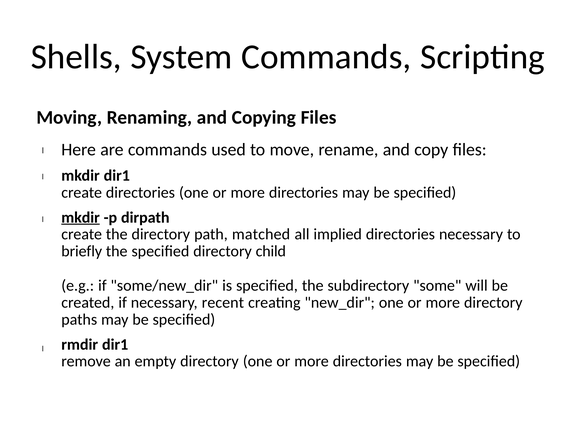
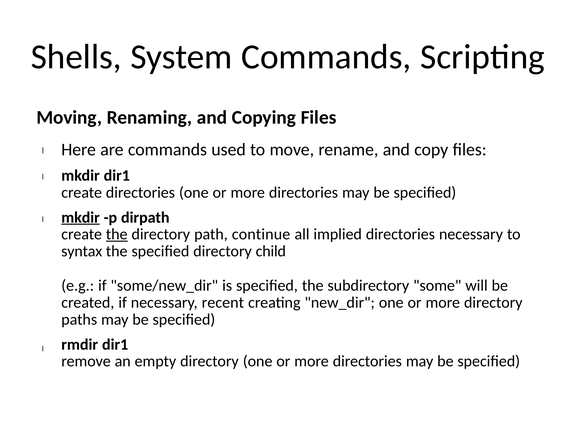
the at (117, 234) underline: none -> present
matched: matched -> continue
briefly: briefly -> syntax
